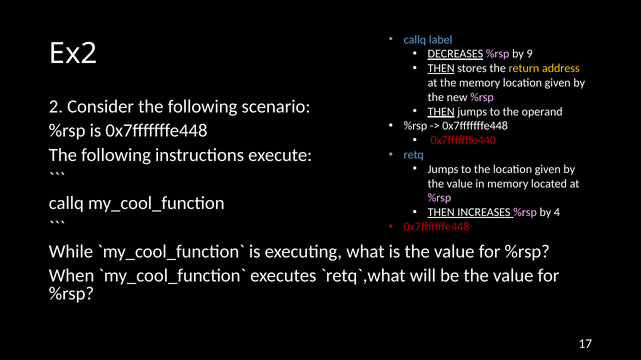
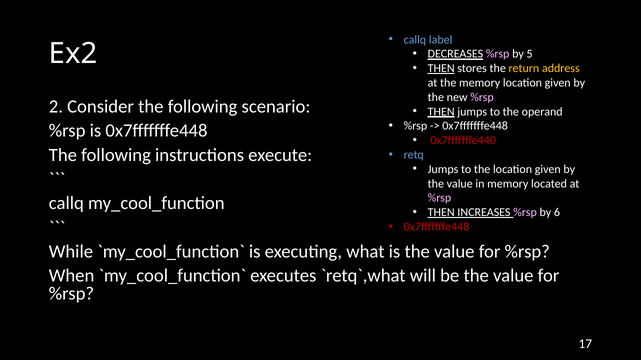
9: 9 -> 5
4: 4 -> 6
